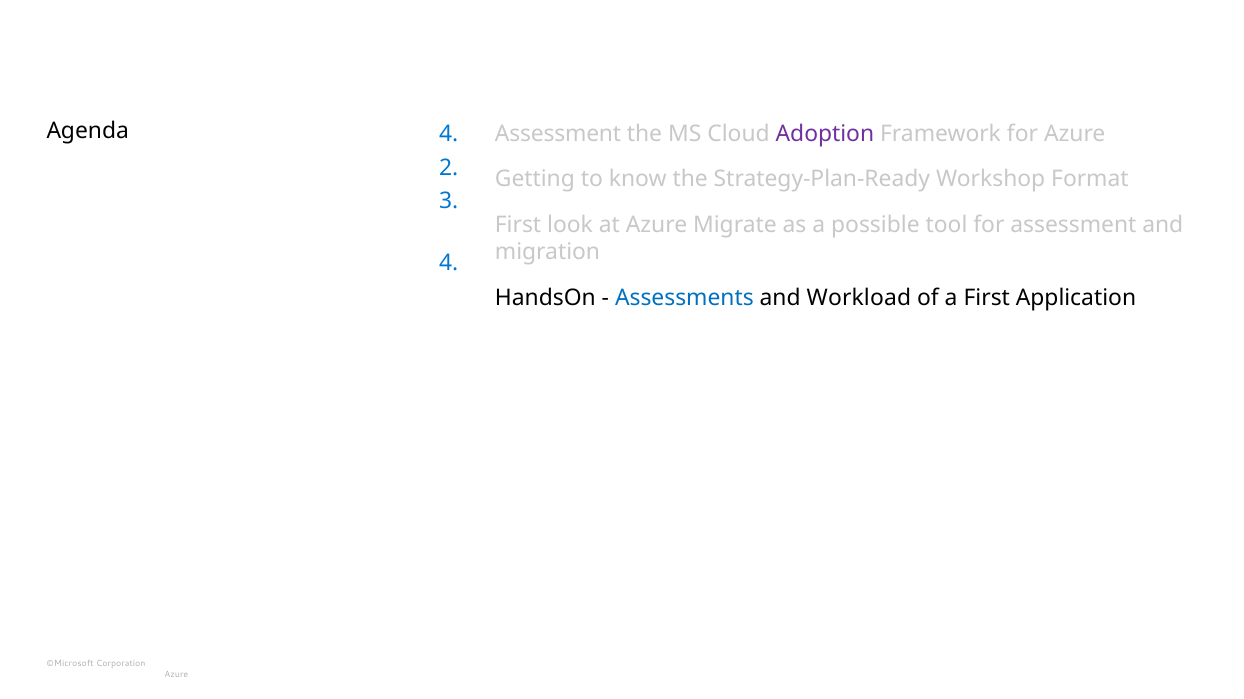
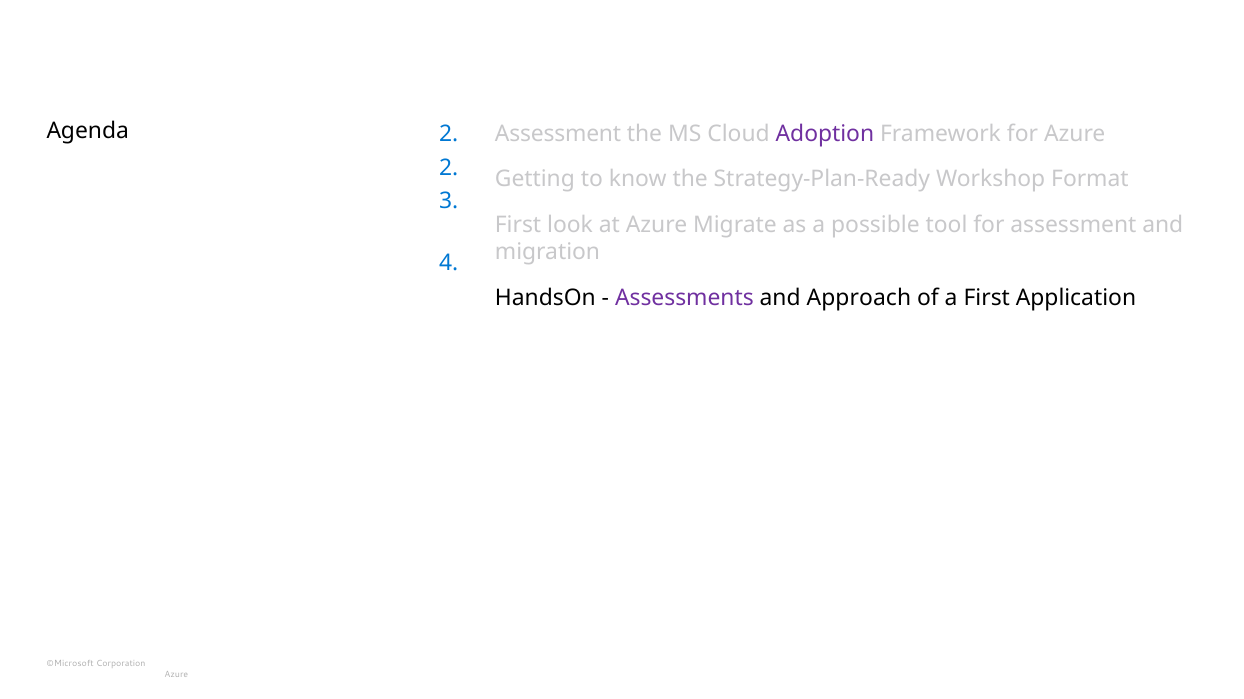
Agenda 4: 4 -> 2
Assessments colour: blue -> purple
Workload: Workload -> Approach
